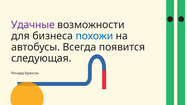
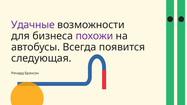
похожи colour: blue -> purple
